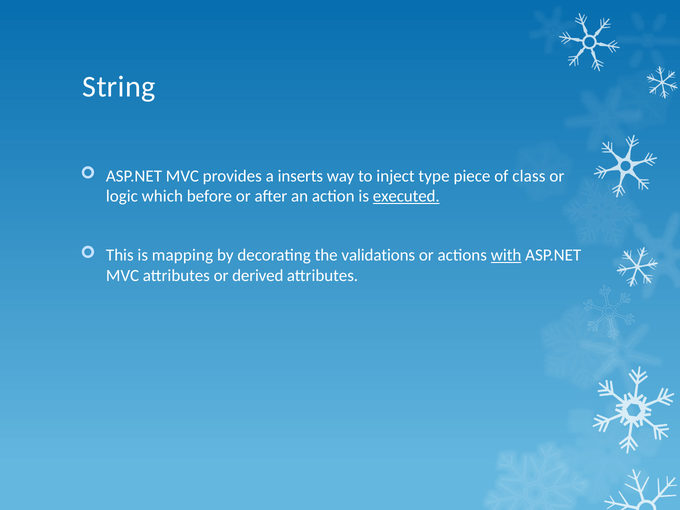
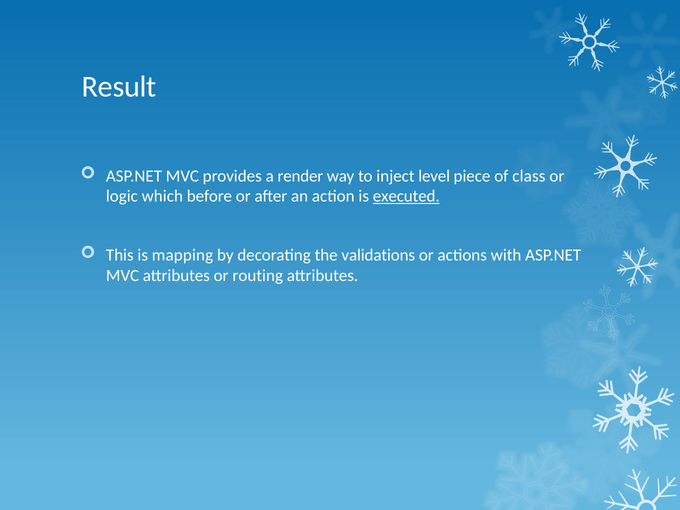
String: String -> Result
inserts: inserts -> render
type: type -> level
with underline: present -> none
derived: derived -> routing
